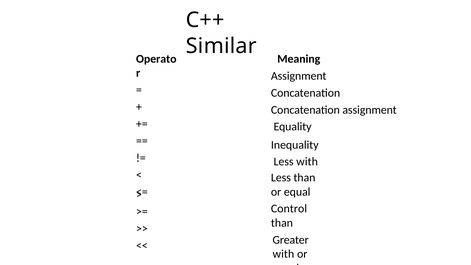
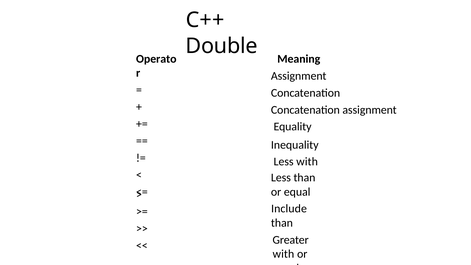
Similar: Similar -> Double
Control: Control -> Include
